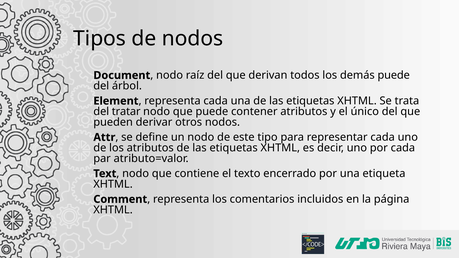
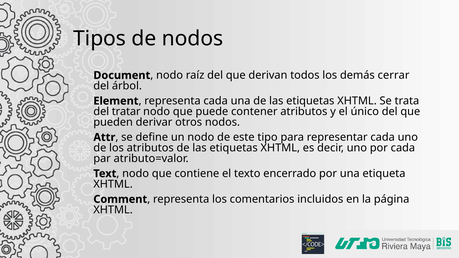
demás puede: puede -> cerrar
